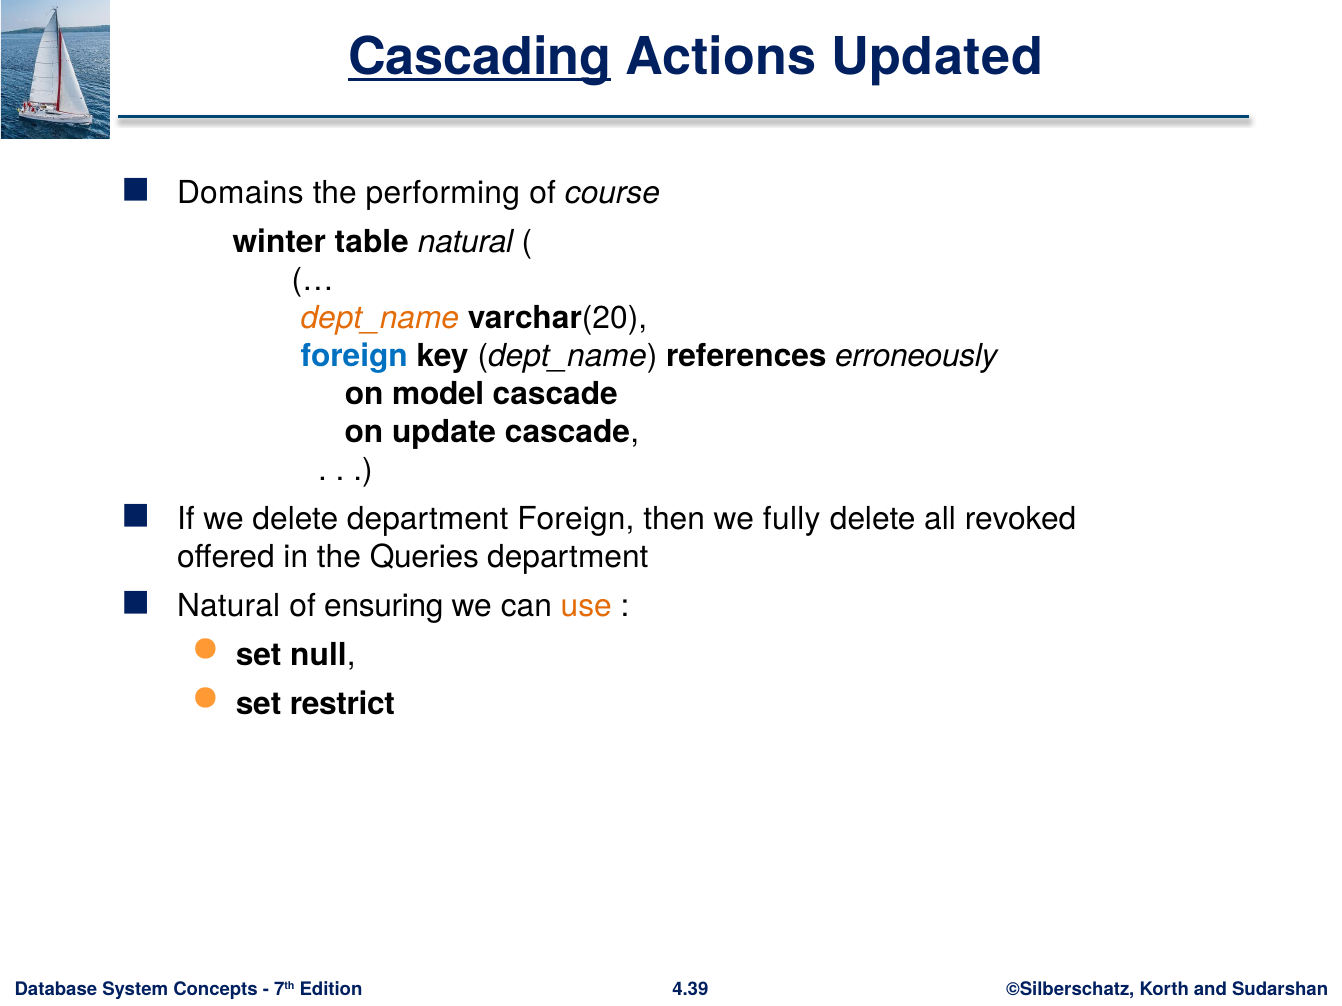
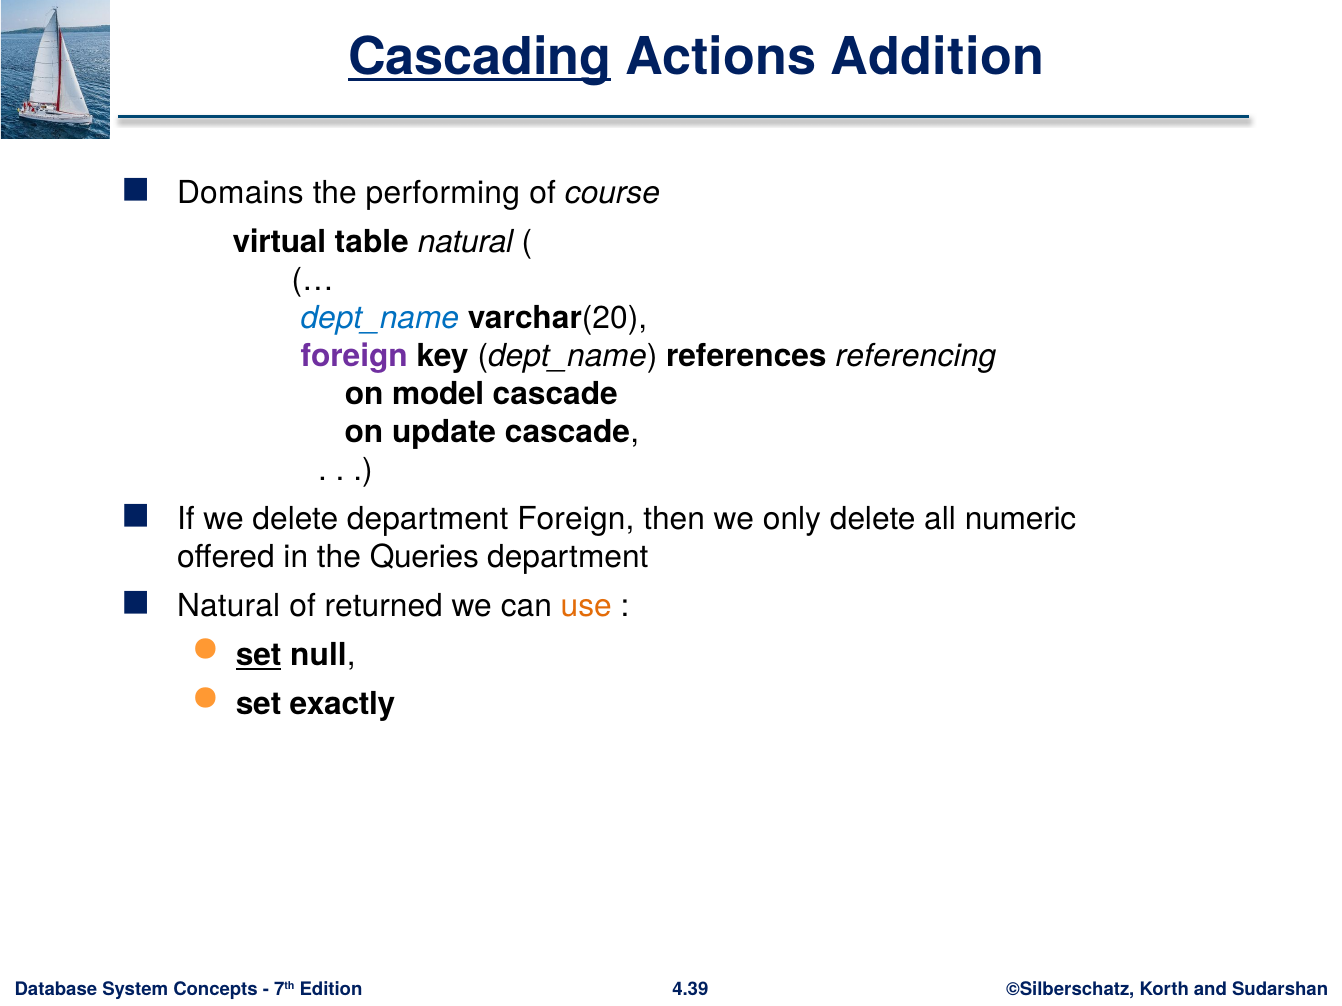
Updated: Updated -> Addition
winter: winter -> virtual
dept_name at (380, 318) colour: orange -> blue
foreign at (354, 356) colour: blue -> purple
erroneously: erroneously -> referencing
fully: fully -> only
revoked: revoked -> numeric
ensuring: ensuring -> returned
set at (259, 656) underline: none -> present
restrict: restrict -> exactly
